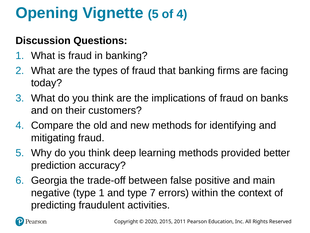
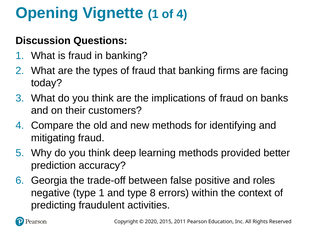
Vignette 5: 5 -> 1
main: main -> roles
7: 7 -> 8
